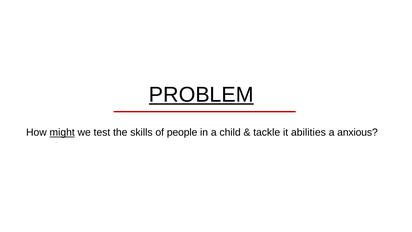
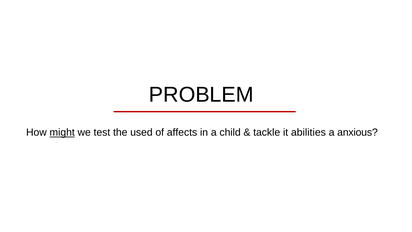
PROBLEM underline: present -> none
skills: skills -> used
people: people -> affects
